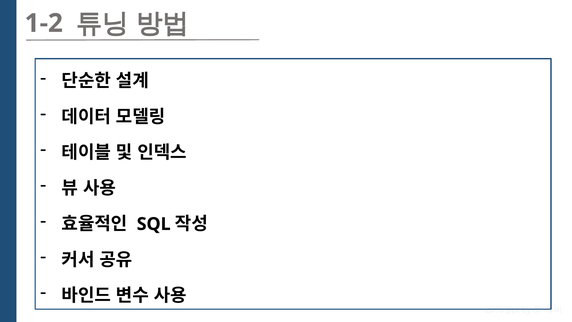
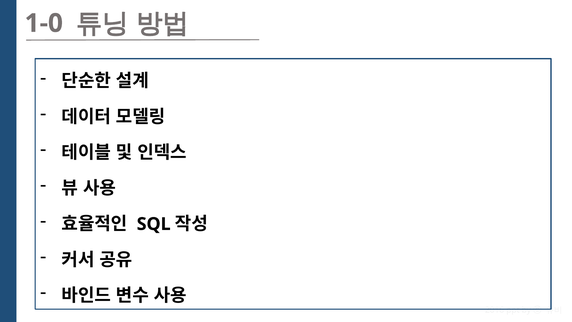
1-2: 1-2 -> 1-0
